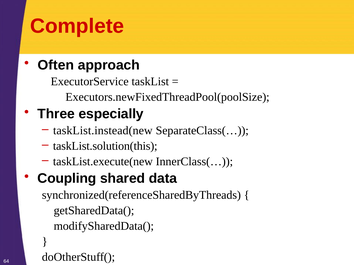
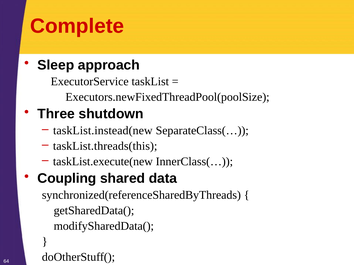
Often: Often -> Sleep
especially: especially -> shutdown
taskList.solution(this: taskList.solution(this -> taskList.threads(this
